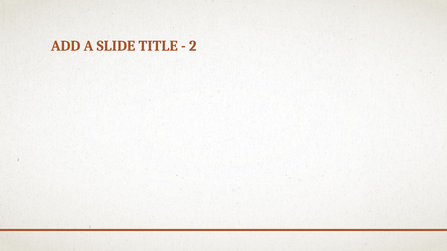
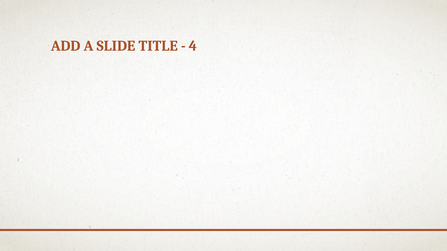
2: 2 -> 4
